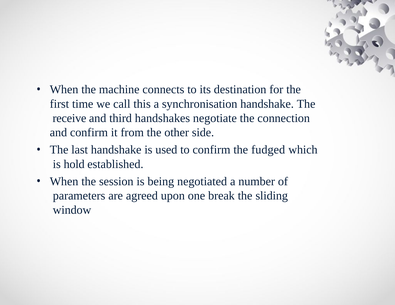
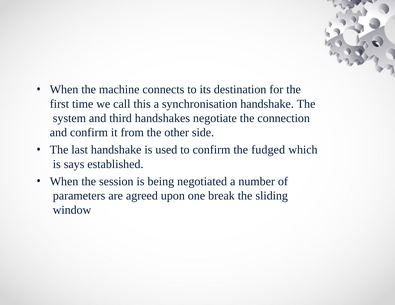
receive: receive -> system
hold: hold -> says
